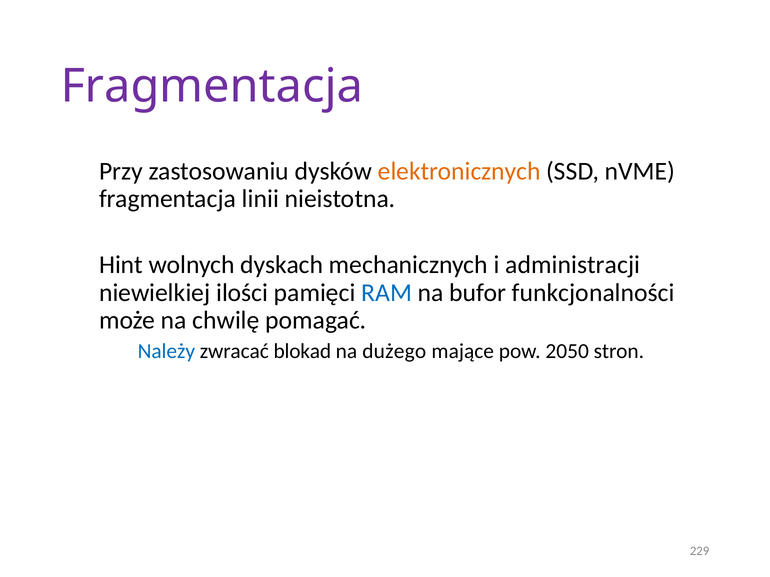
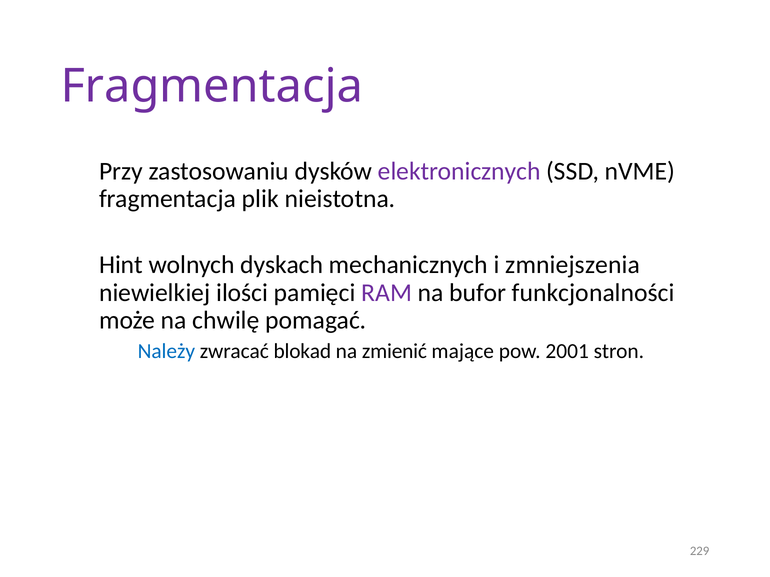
elektronicznych colour: orange -> purple
linii: linii -> plik
administracji: administracji -> zmniejszenia
RAM colour: blue -> purple
dużego: dużego -> zmienić
2050: 2050 -> 2001
